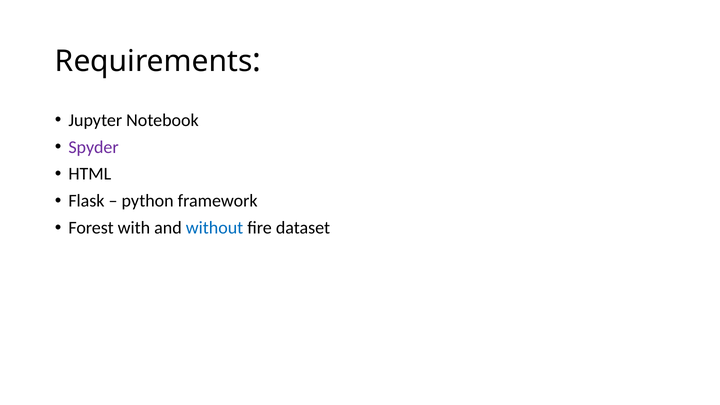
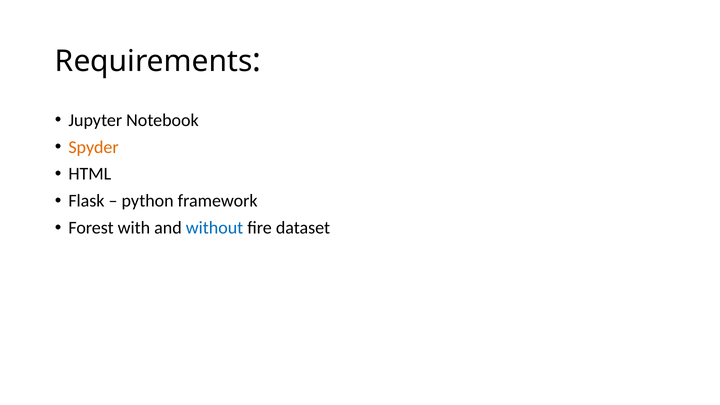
Spyder colour: purple -> orange
